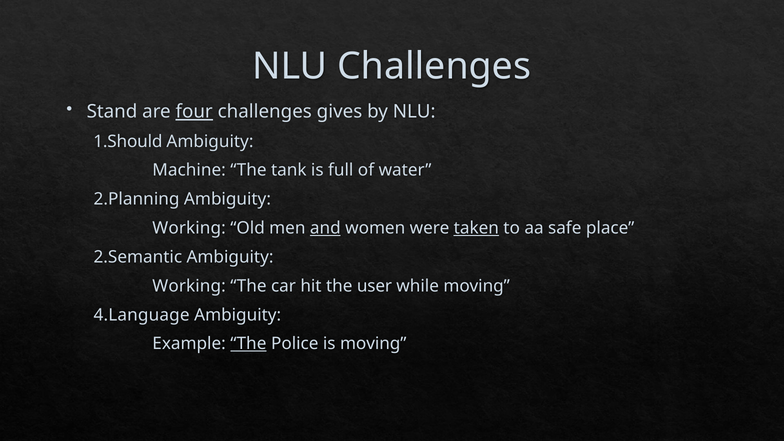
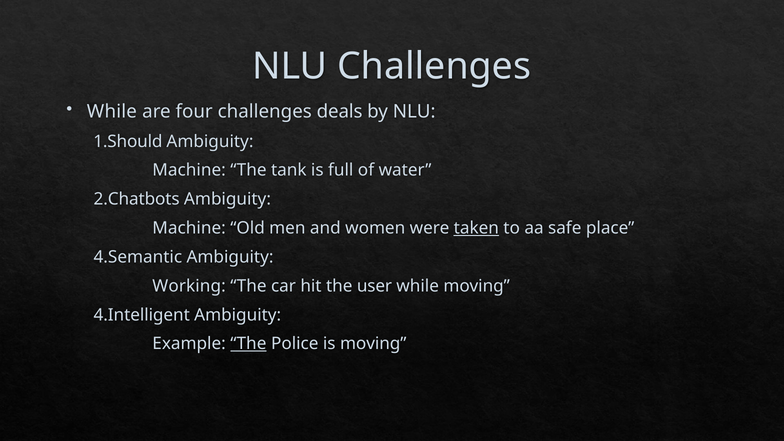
Stand at (112, 112): Stand -> While
four underline: present -> none
gives: gives -> deals
2.Planning: 2.Planning -> 2.Chatbots
Working at (189, 228): Working -> Machine
and underline: present -> none
2.Semantic: 2.Semantic -> 4.Semantic
4.Language: 4.Language -> 4.Intelligent
